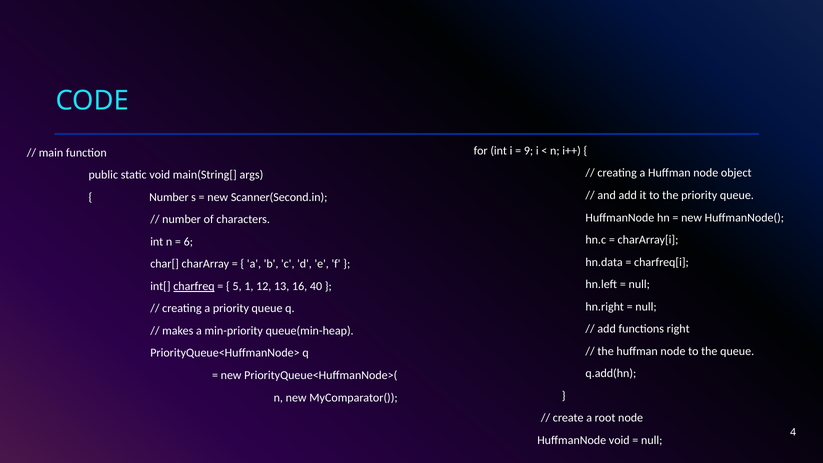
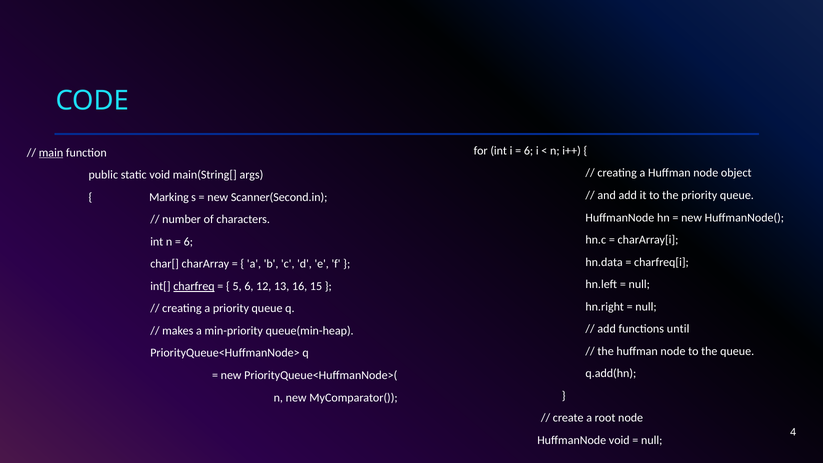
9 at (529, 151): 9 -> 6
main underline: none -> present
Number at (169, 197): Number -> Marking
5 1: 1 -> 6
40: 40 -> 15
right: right -> until
